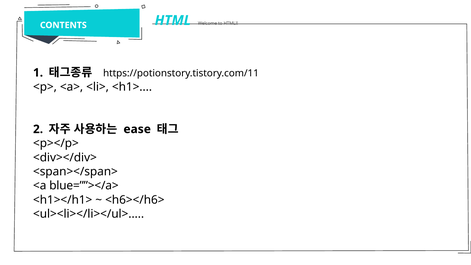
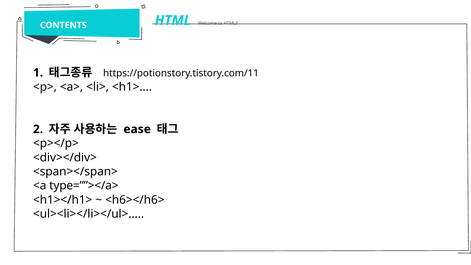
blue=””></a>: blue=””></a> -> type=””></a>
